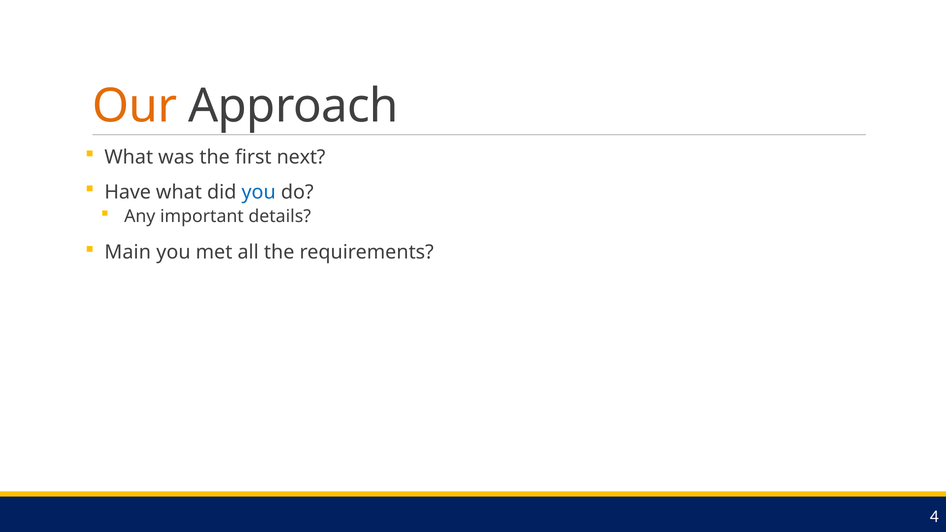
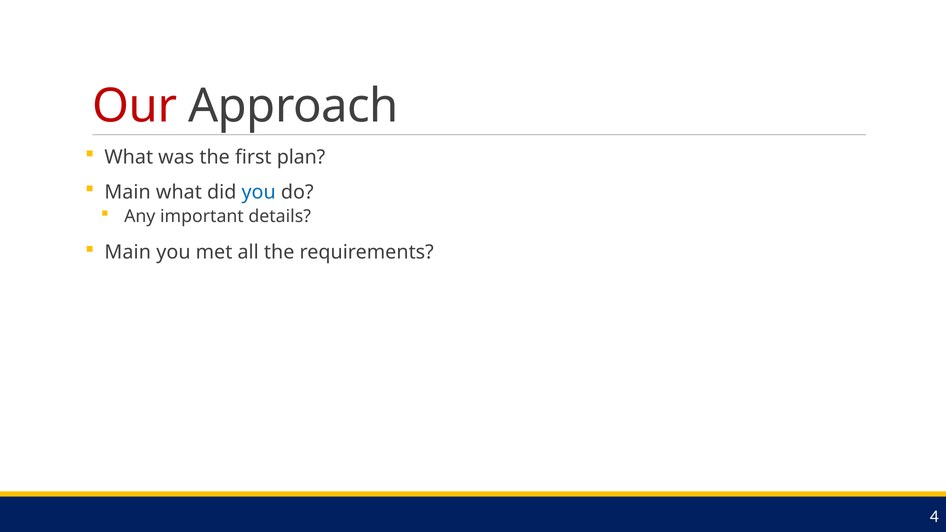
Our colour: orange -> red
next: next -> plan
Have at (128, 192): Have -> Main
